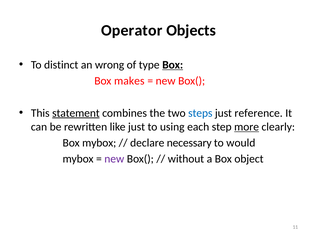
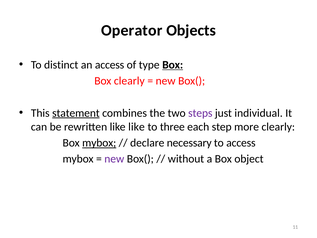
an wrong: wrong -> access
Box makes: makes -> clearly
steps colour: blue -> purple
reference: reference -> individual
like just: just -> like
using: using -> three
more underline: present -> none
mybox at (99, 143) underline: none -> present
to would: would -> access
